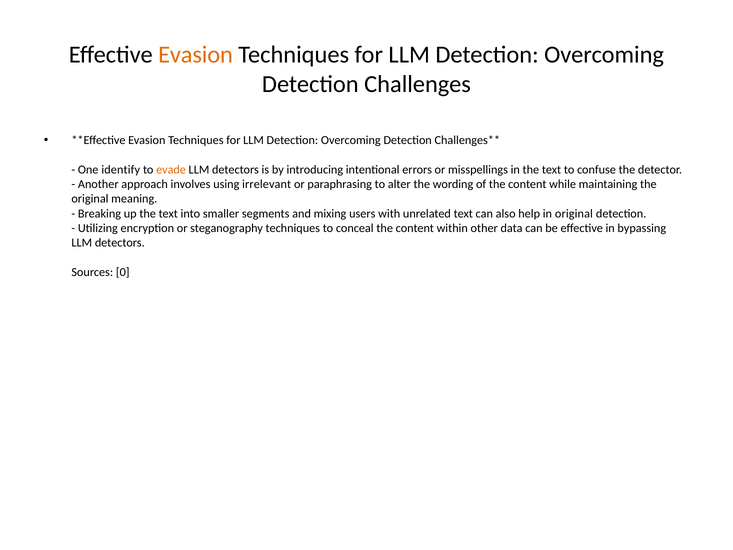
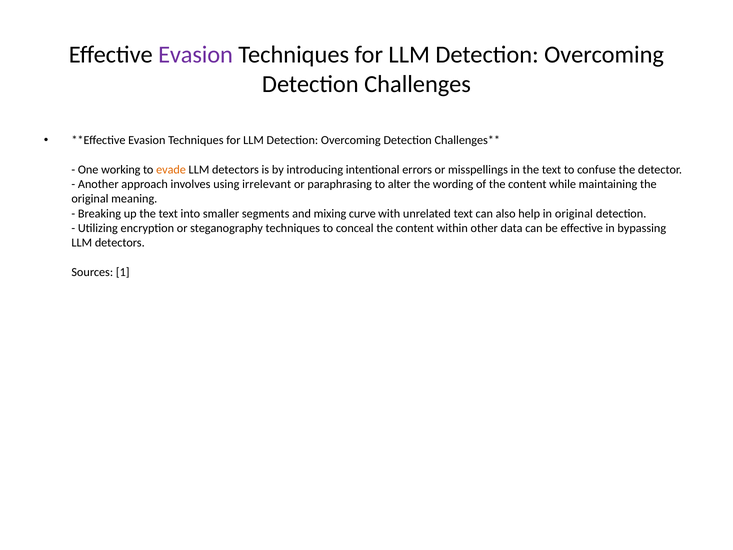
Evasion at (196, 55) colour: orange -> purple
identify: identify -> working
users: users -> curve
0: 0 -> 1
